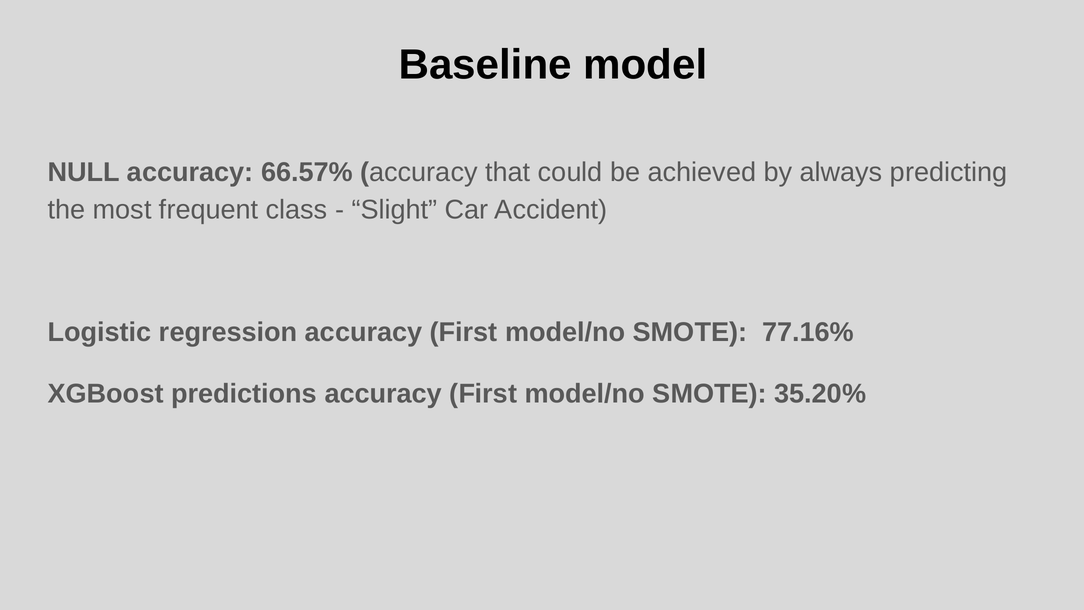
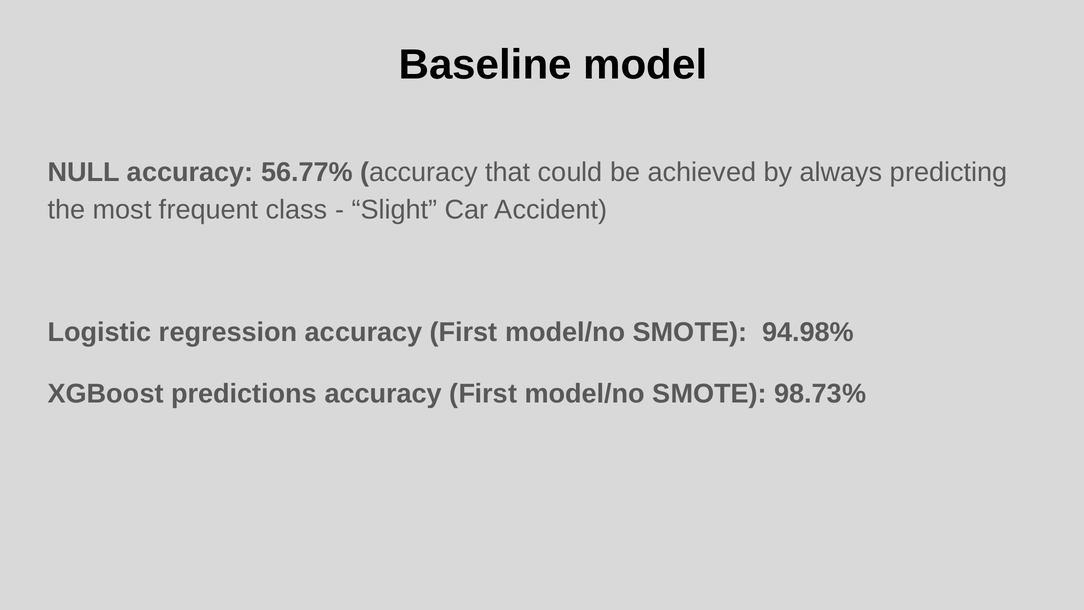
66.57%: 66.57% -> 56.77%
77.16%: 77.16% -> 94.98%
35.20%: 35.20% -> 98.73%
